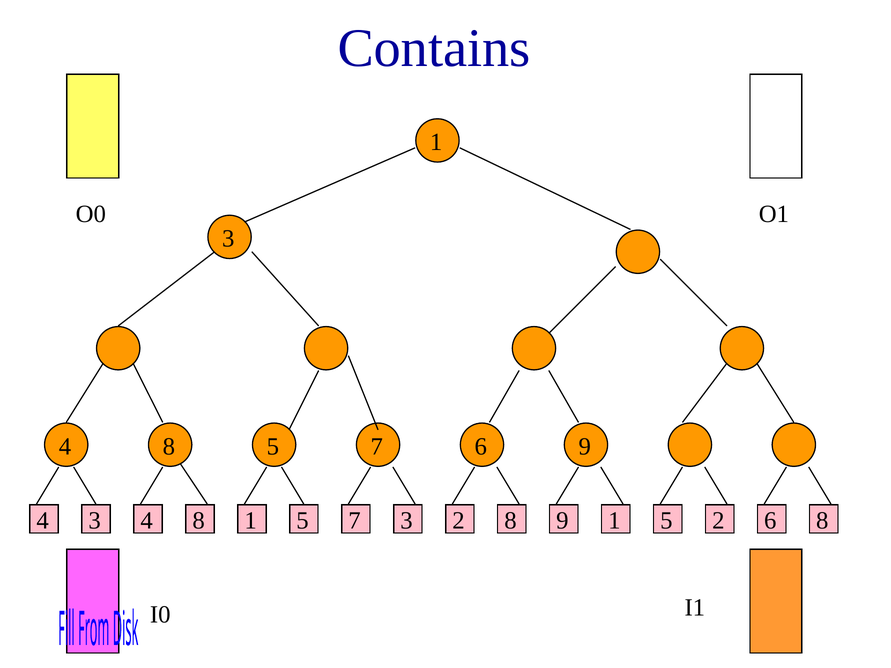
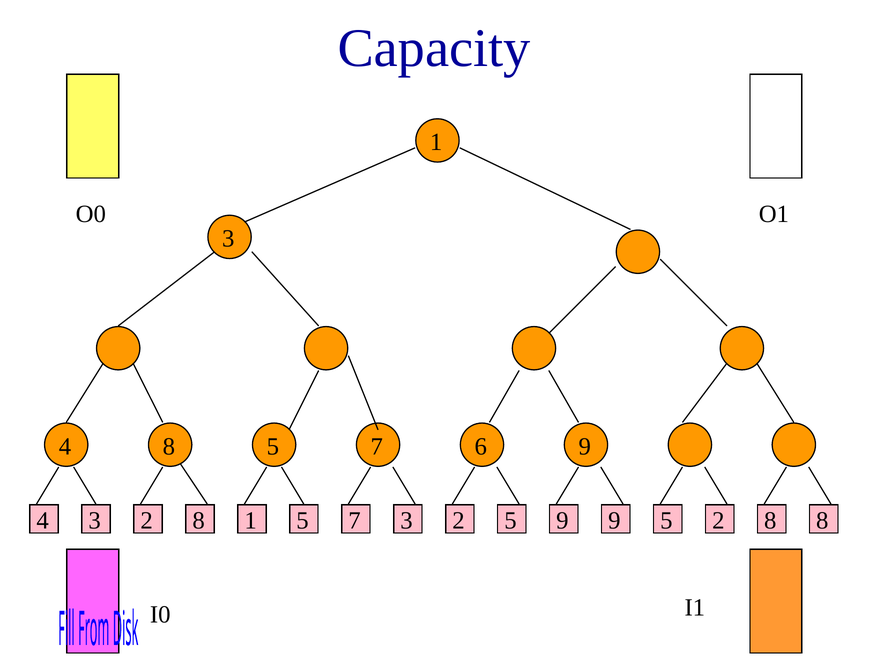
Contains: Contains -> Capacity
4 3 4: 4 -> 2
2 8: 8 -> 5
9 1: 1 -> 9
5 2 6: 6 -> 8
